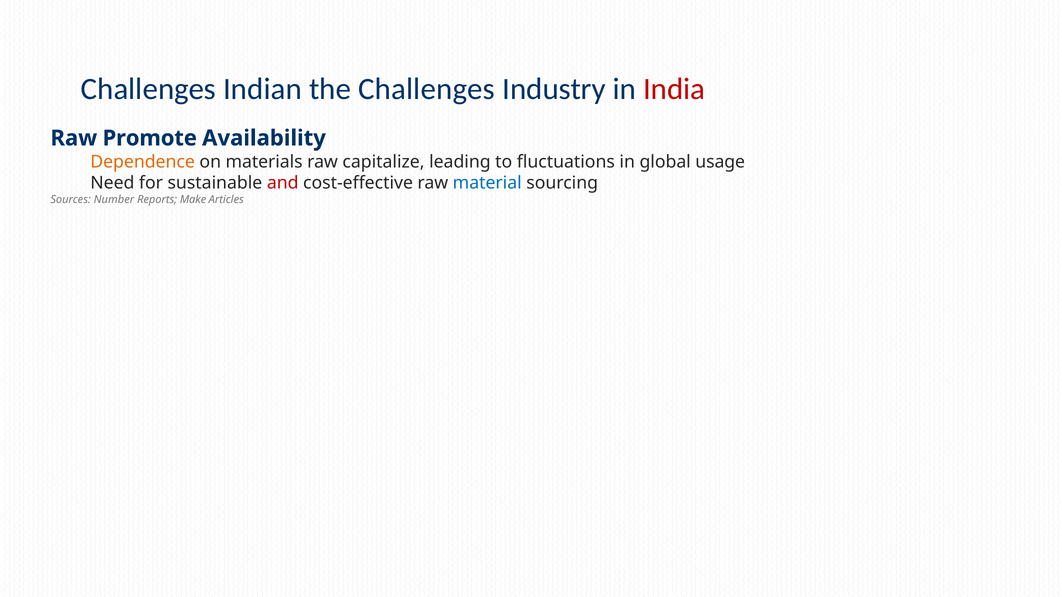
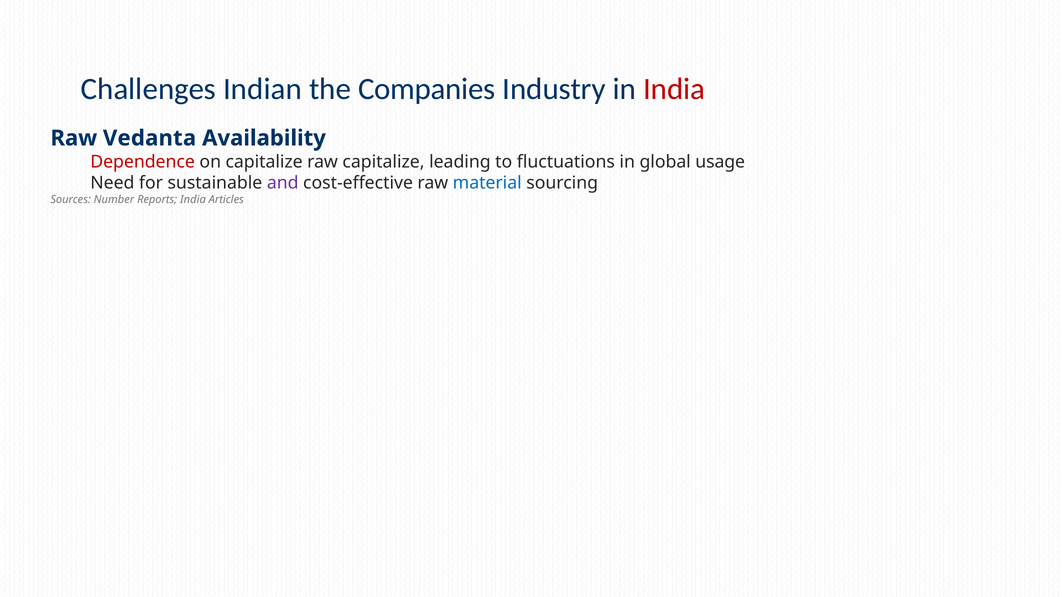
the Challenges: Challenges -> Companies
Promote: Promote -> Vedanta
Dependence colour: orange -> red
on materials: materials -> capitalize
and colour: red -> purple
Reports Make: Make -> India
